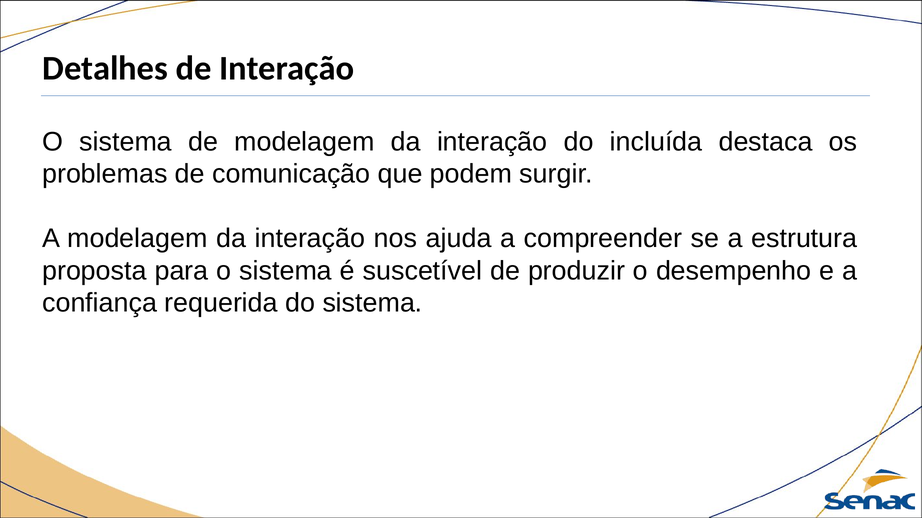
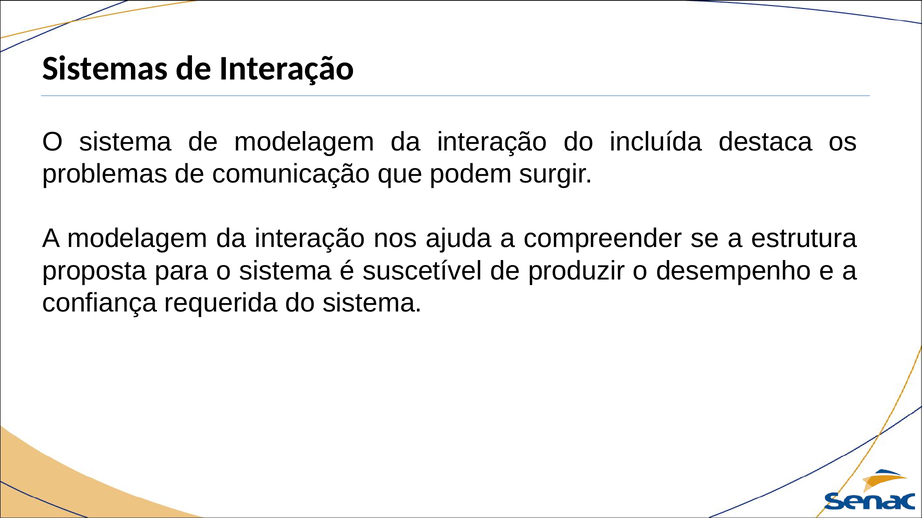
Detalhes: Detalhes -> Sistemas
